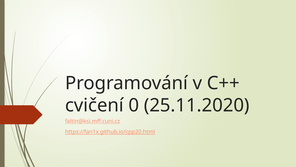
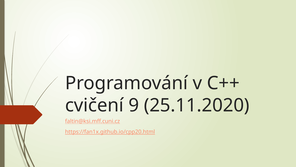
0: 0 -> 9
